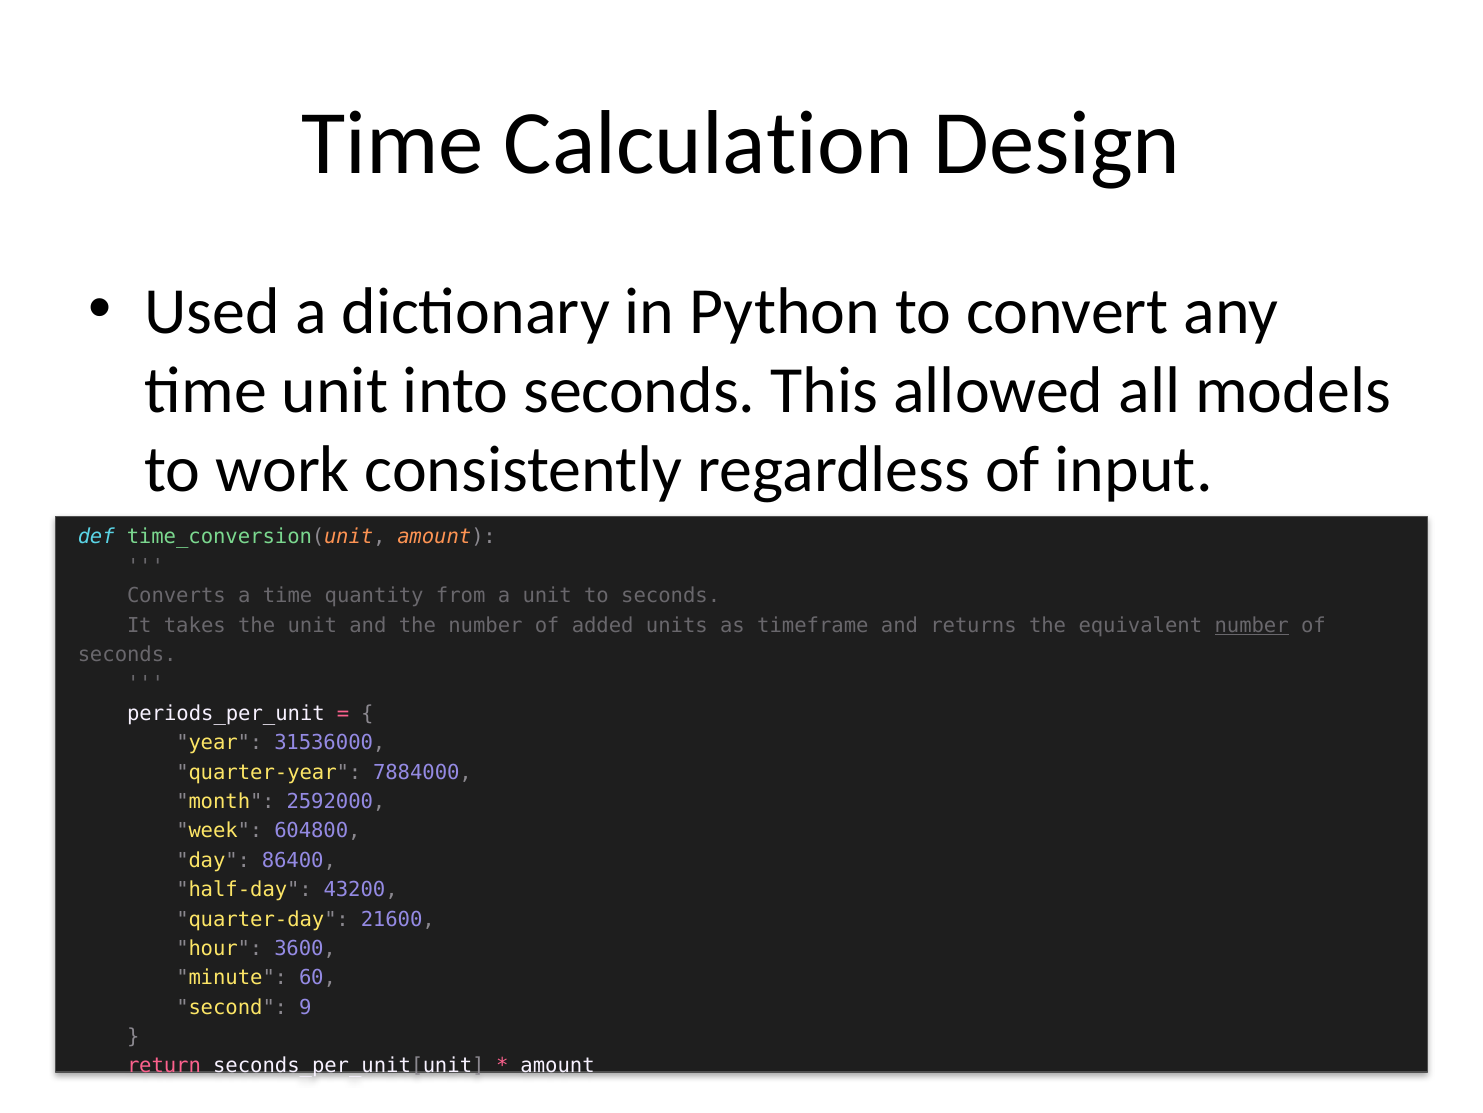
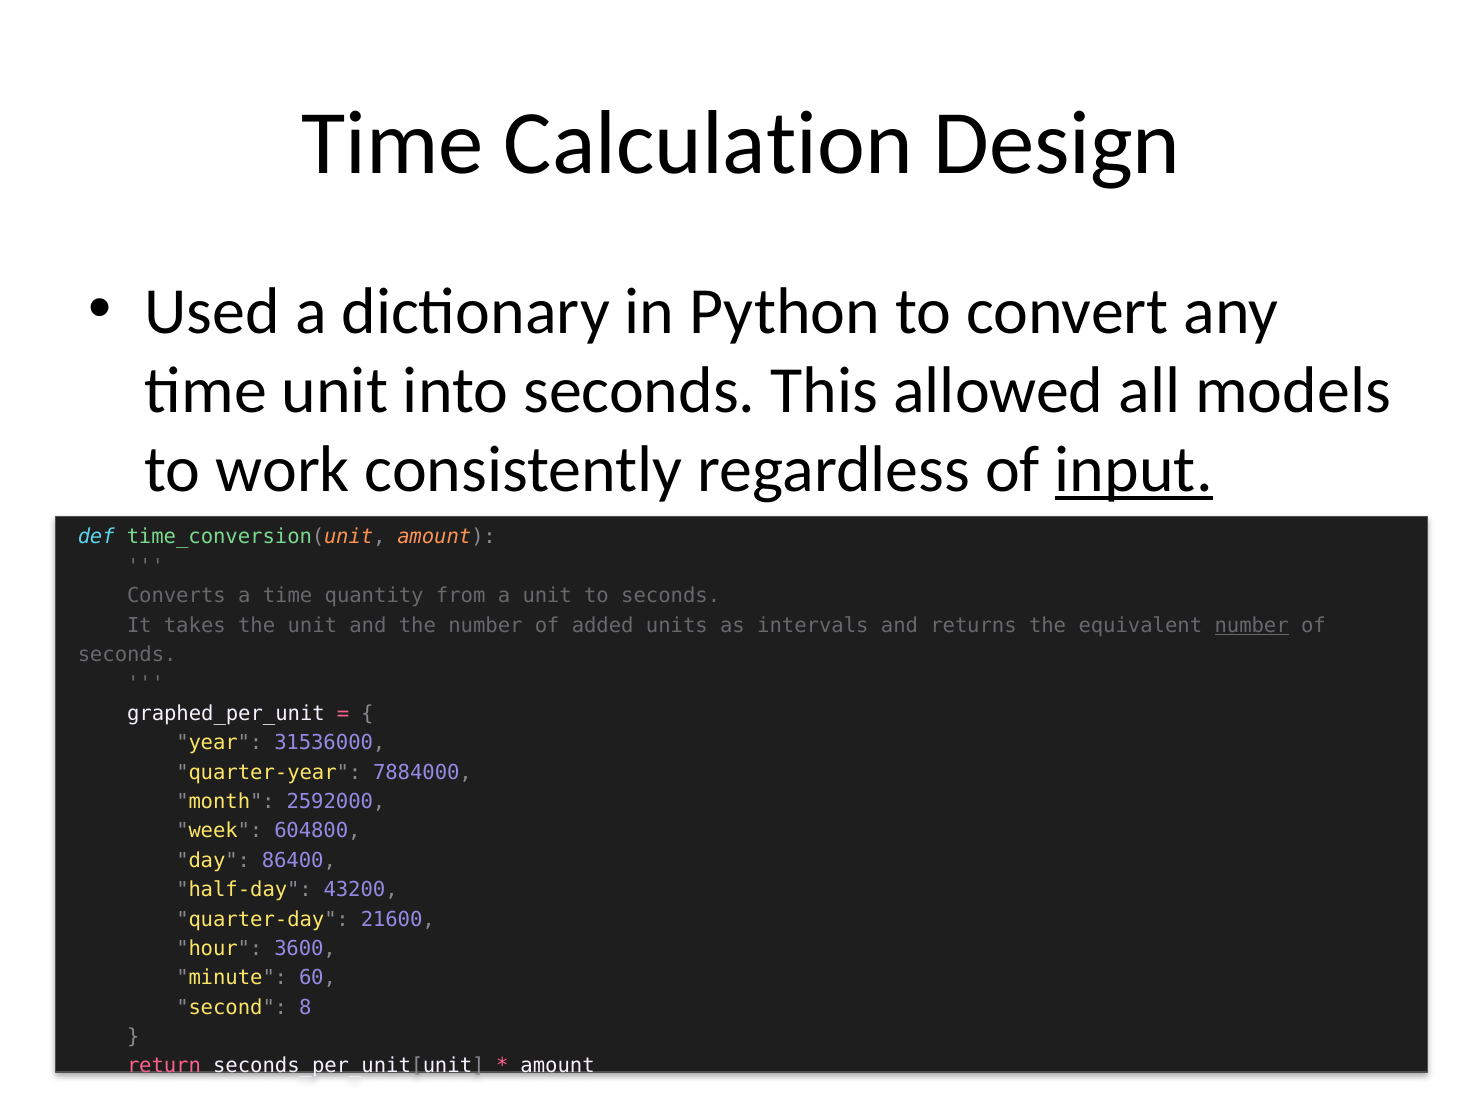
input underline: none -> present
timeframe: timeframe -> intervals
periods_per_unit: periods_per_unit -> graphed_per_unit
9: 9 -> 8
